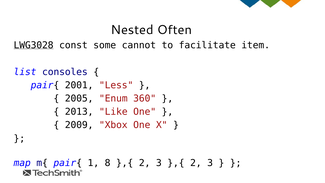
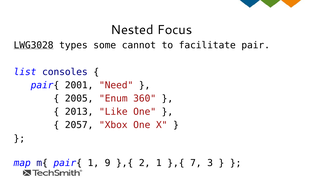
Often: Often -> Focus
const: const -> types
item: item -> pair
Less: Less -> Need
2009: 2009 -> 2057
8: 8 -> 9
3 at (159, 163): 3 -> 1
2 at (196, 163): 2 -> 7
